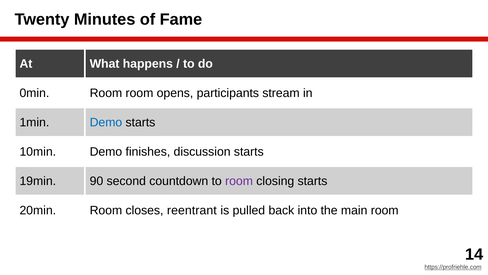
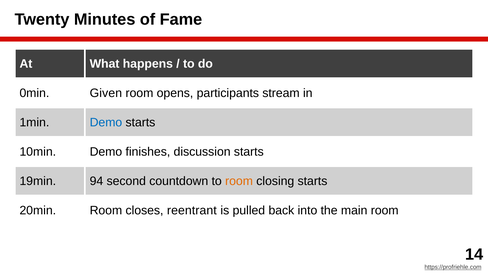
0min Room: Room -> Given
90: 90 -> 94
room at (239, 181) colour: purple -> orange
